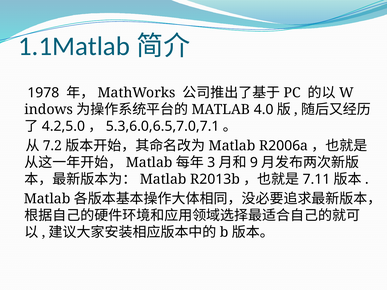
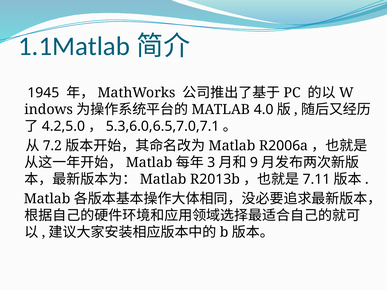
1978: 1978 -> 1945
